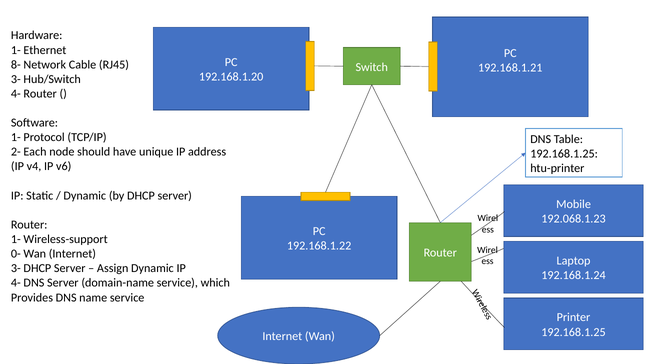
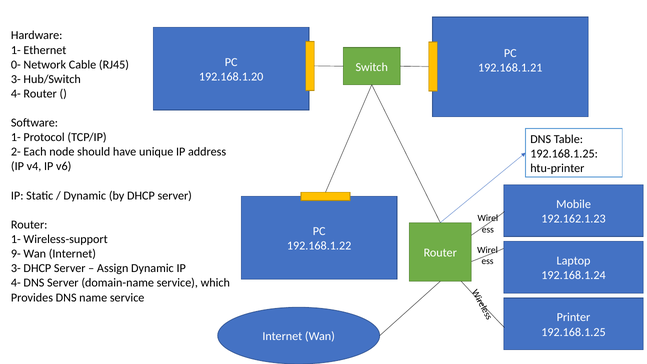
8-: 8- -> 0-
192.068.1.23: 192.068.1.23 -> 192.162.1.23
0-: 0- -> 9-
